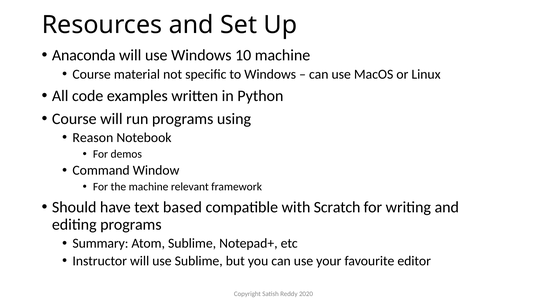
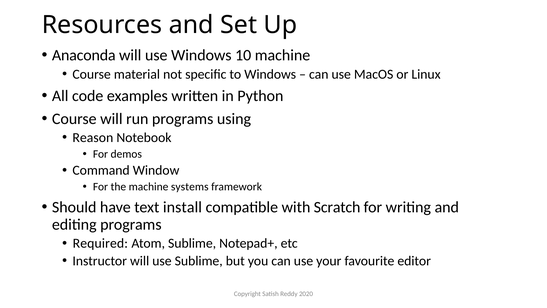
relevant: relevant -> systems
based: based -> install
Summary: Summary -> Required
